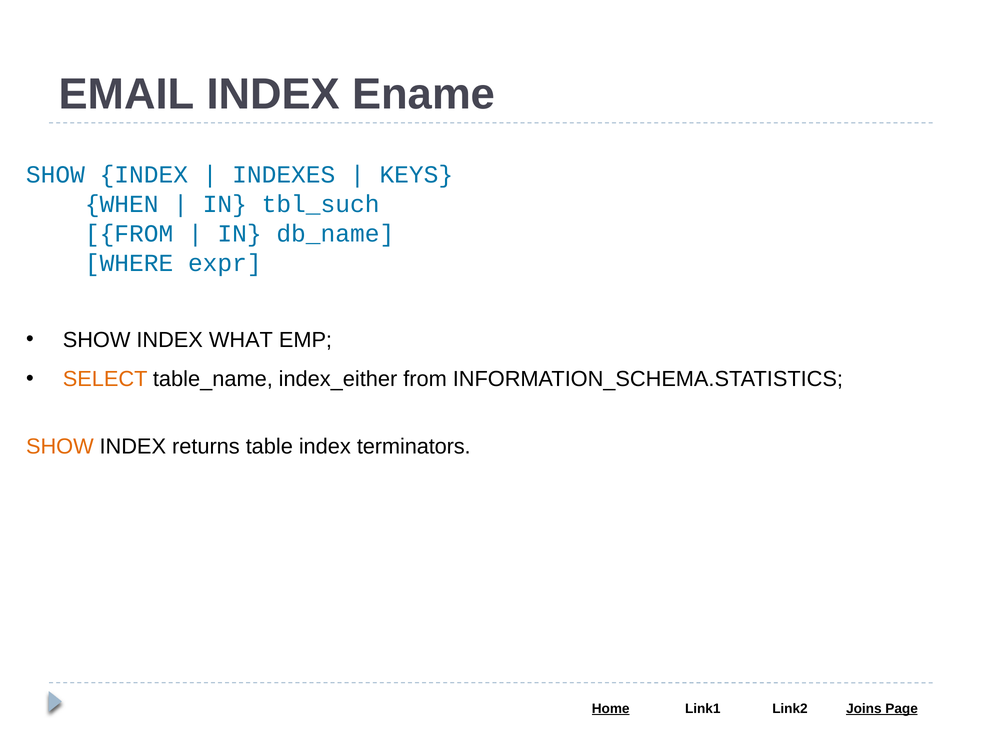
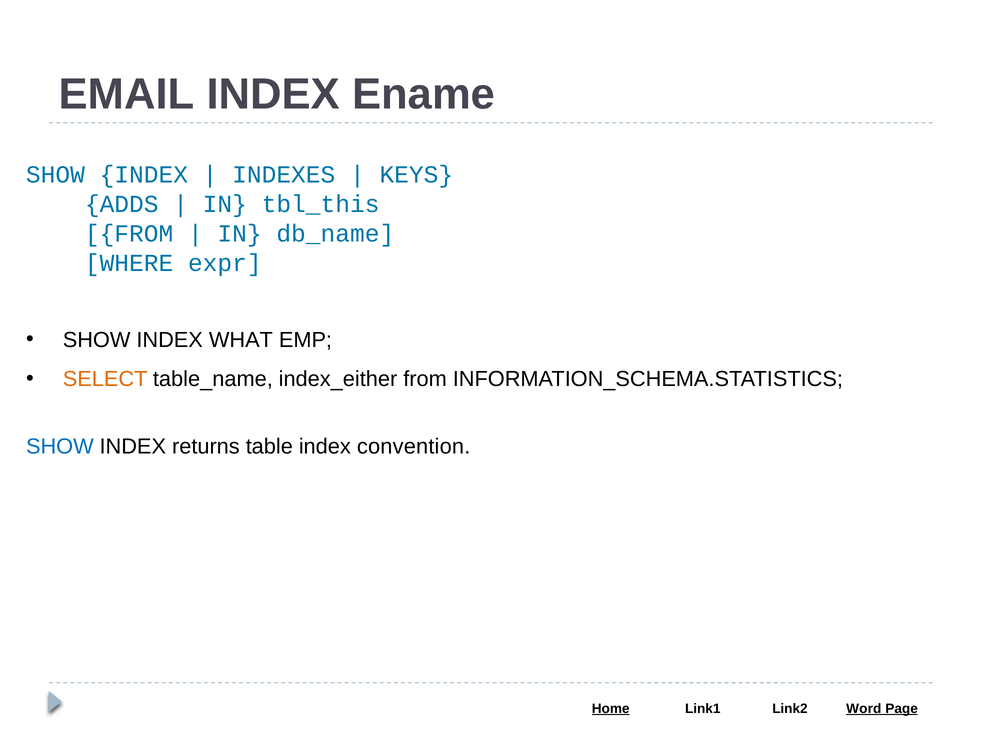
WHEN: WHEN -> ADDS
tbl_such: tbl_such -> tbl_this
SHOW at (60, 446) colour: orange -> blue
terminators: terminators -> convention
Joins: Joins -> Word
